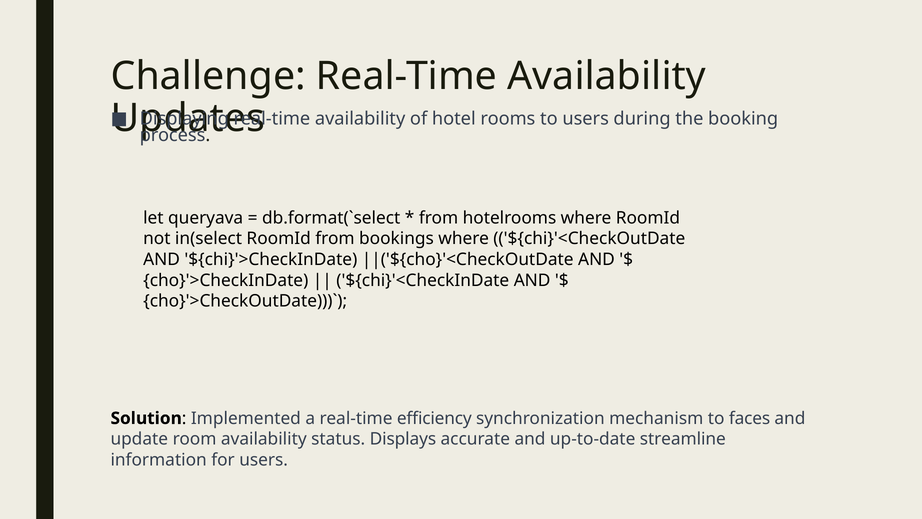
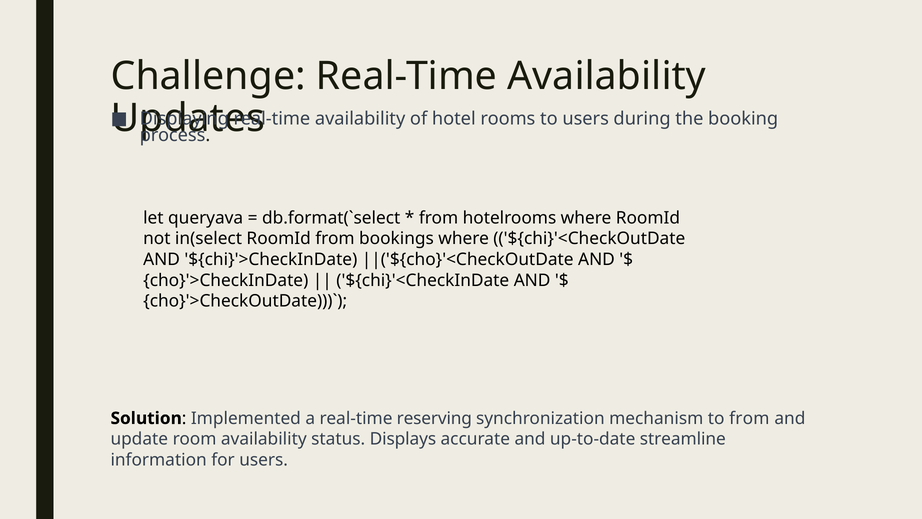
efficiency: efficiency -> reserving
to faces: faces -> from
